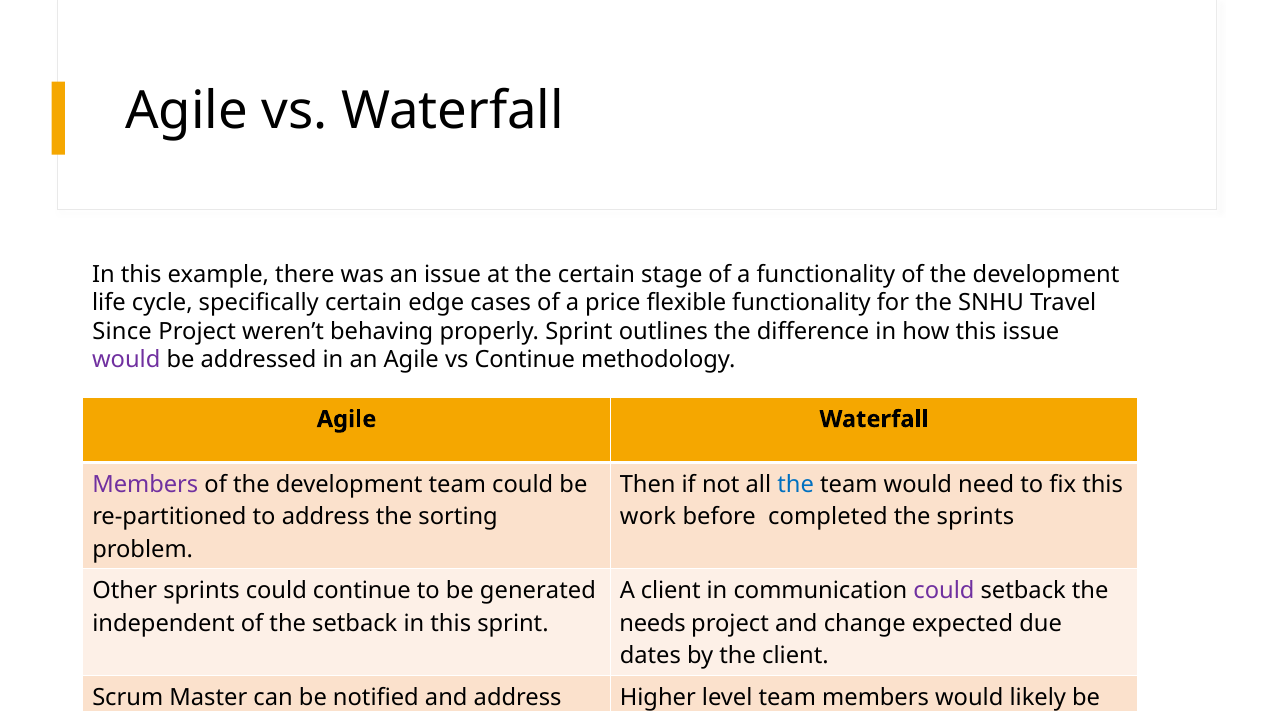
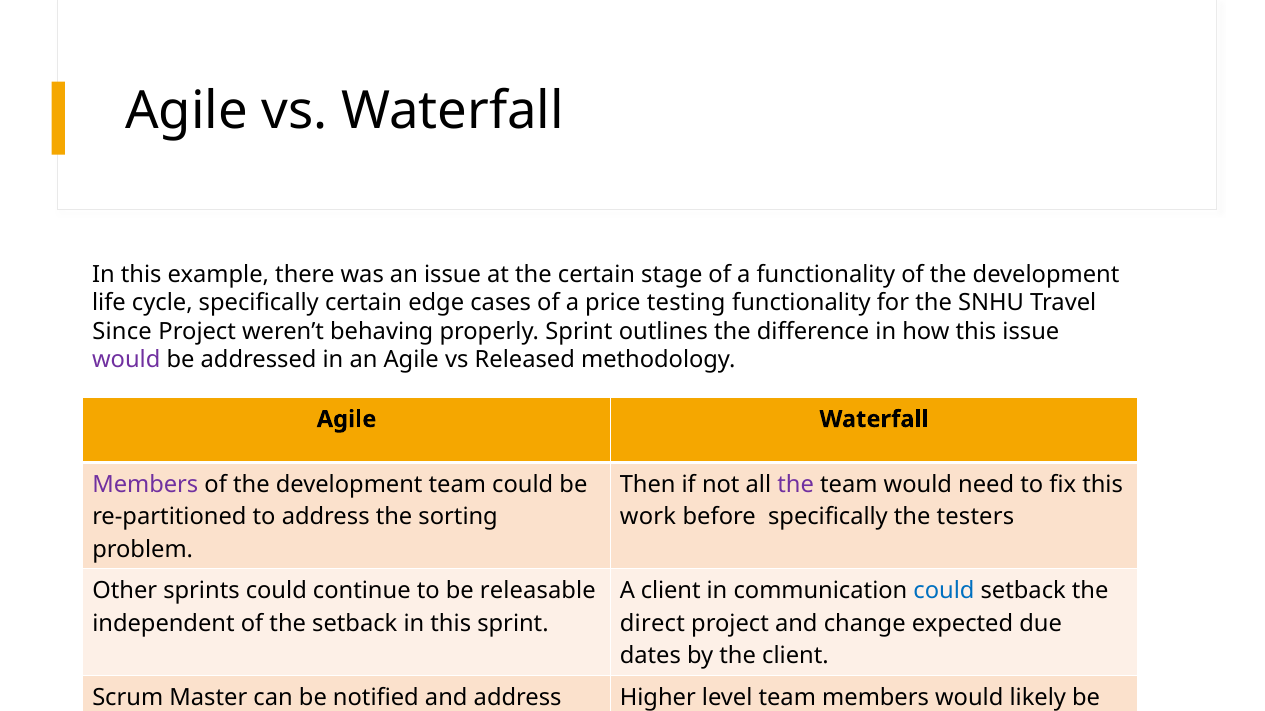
flexible: flexible -> testing
vs Continue: Continue -> Released
the at (796, 485) colour: blue -> purple
before completed: completed -> specifically
the sprints: sprints -> testers
generated: generated -> releasable
could at (944, 592) colour: purple -> blue
needs: needs -> direct
